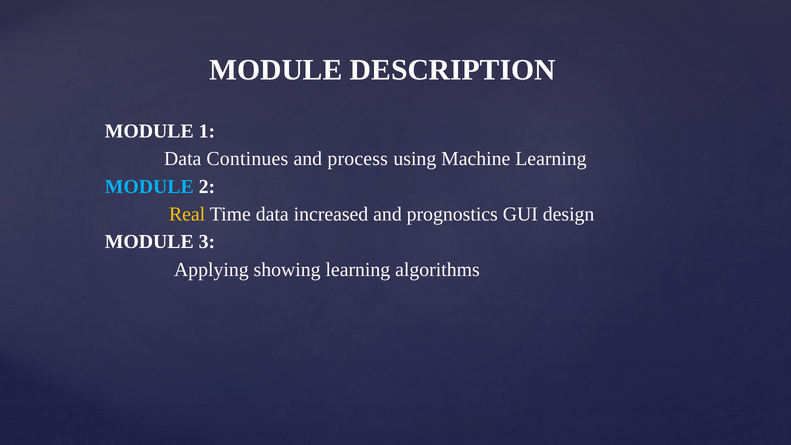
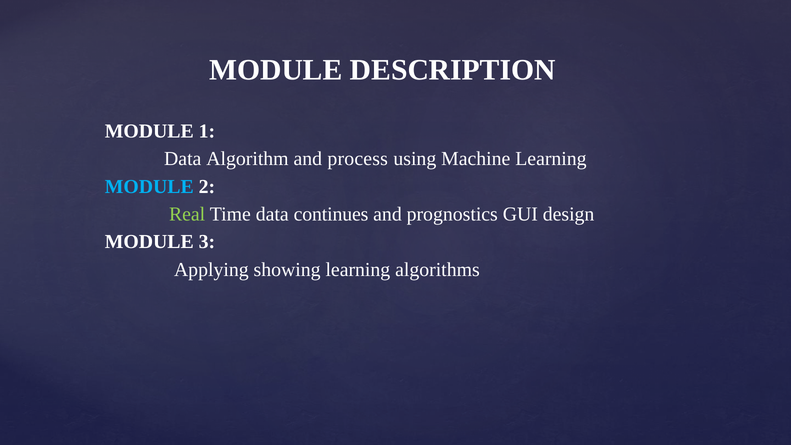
Continues: Continues -> Algorithm
Real colour: yellow -> light green
increased: increased -> continues
